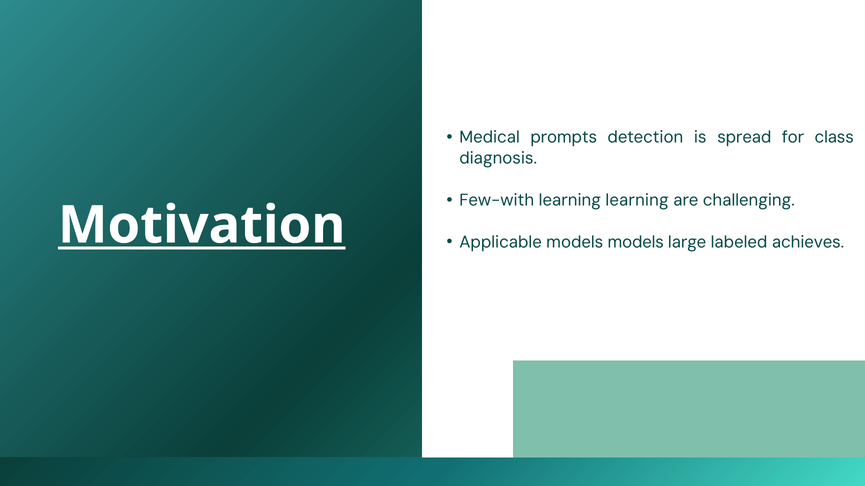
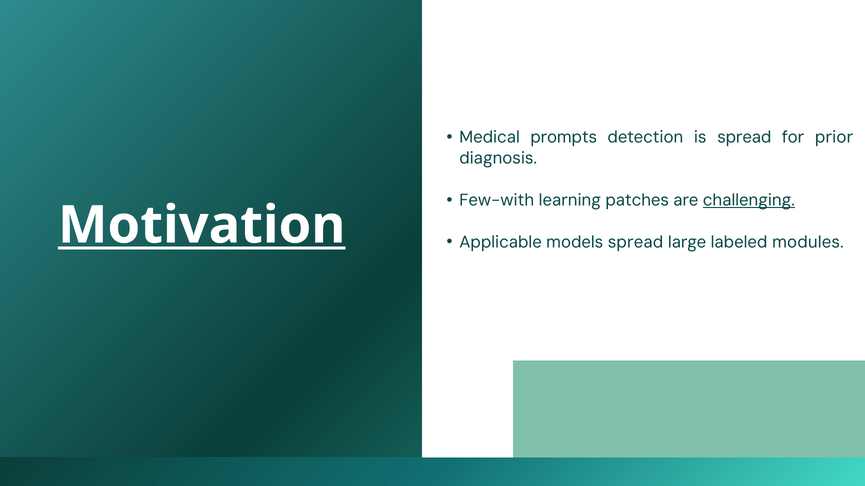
class: class -> prior
learning learning: learning -> patches
challenging underline: none -> present
models models: models -> spread
achieves: achieves -> modules
